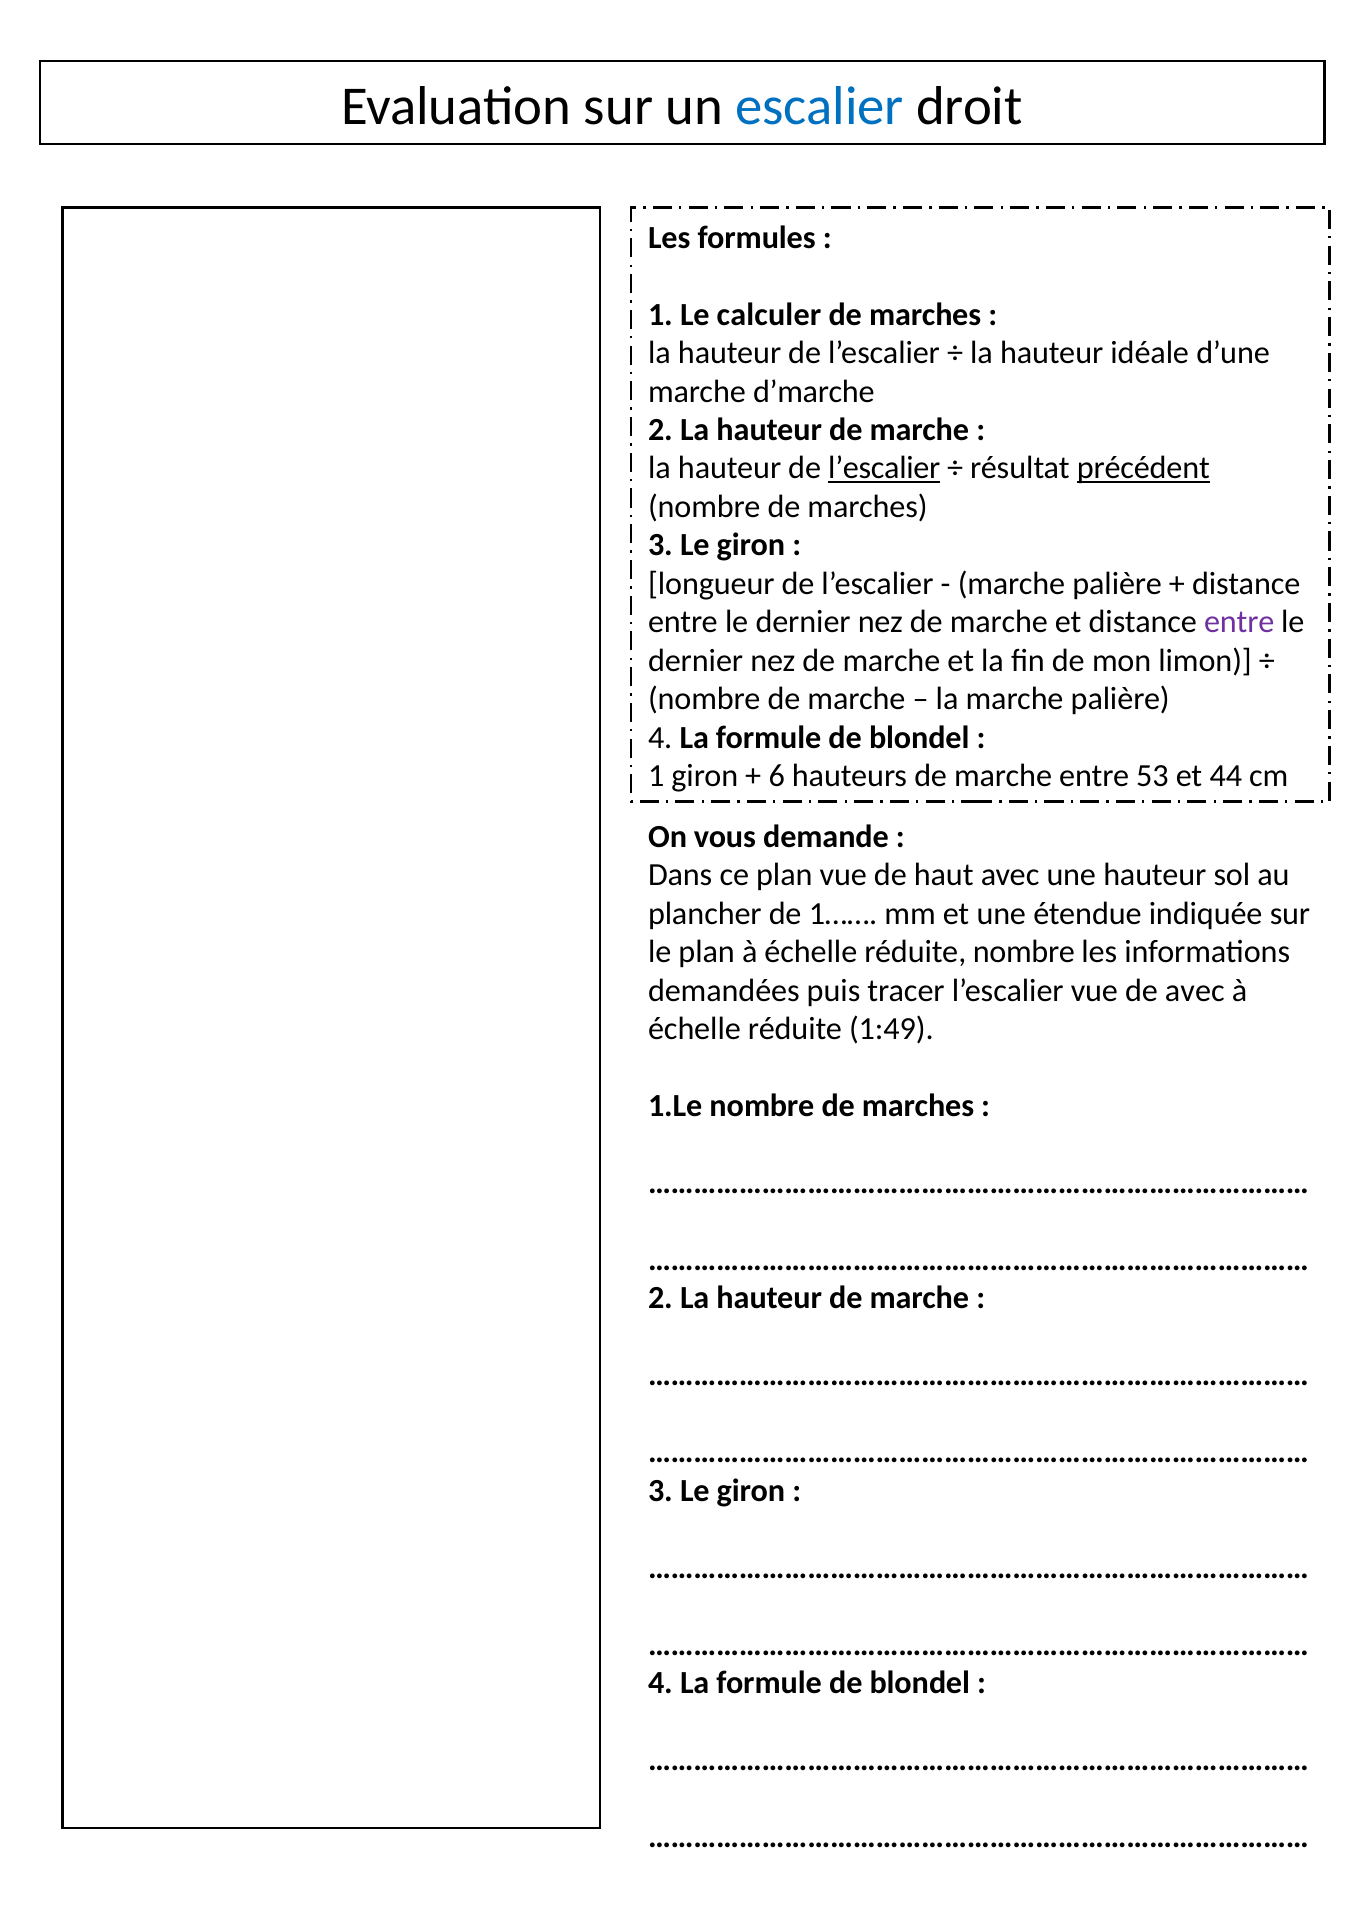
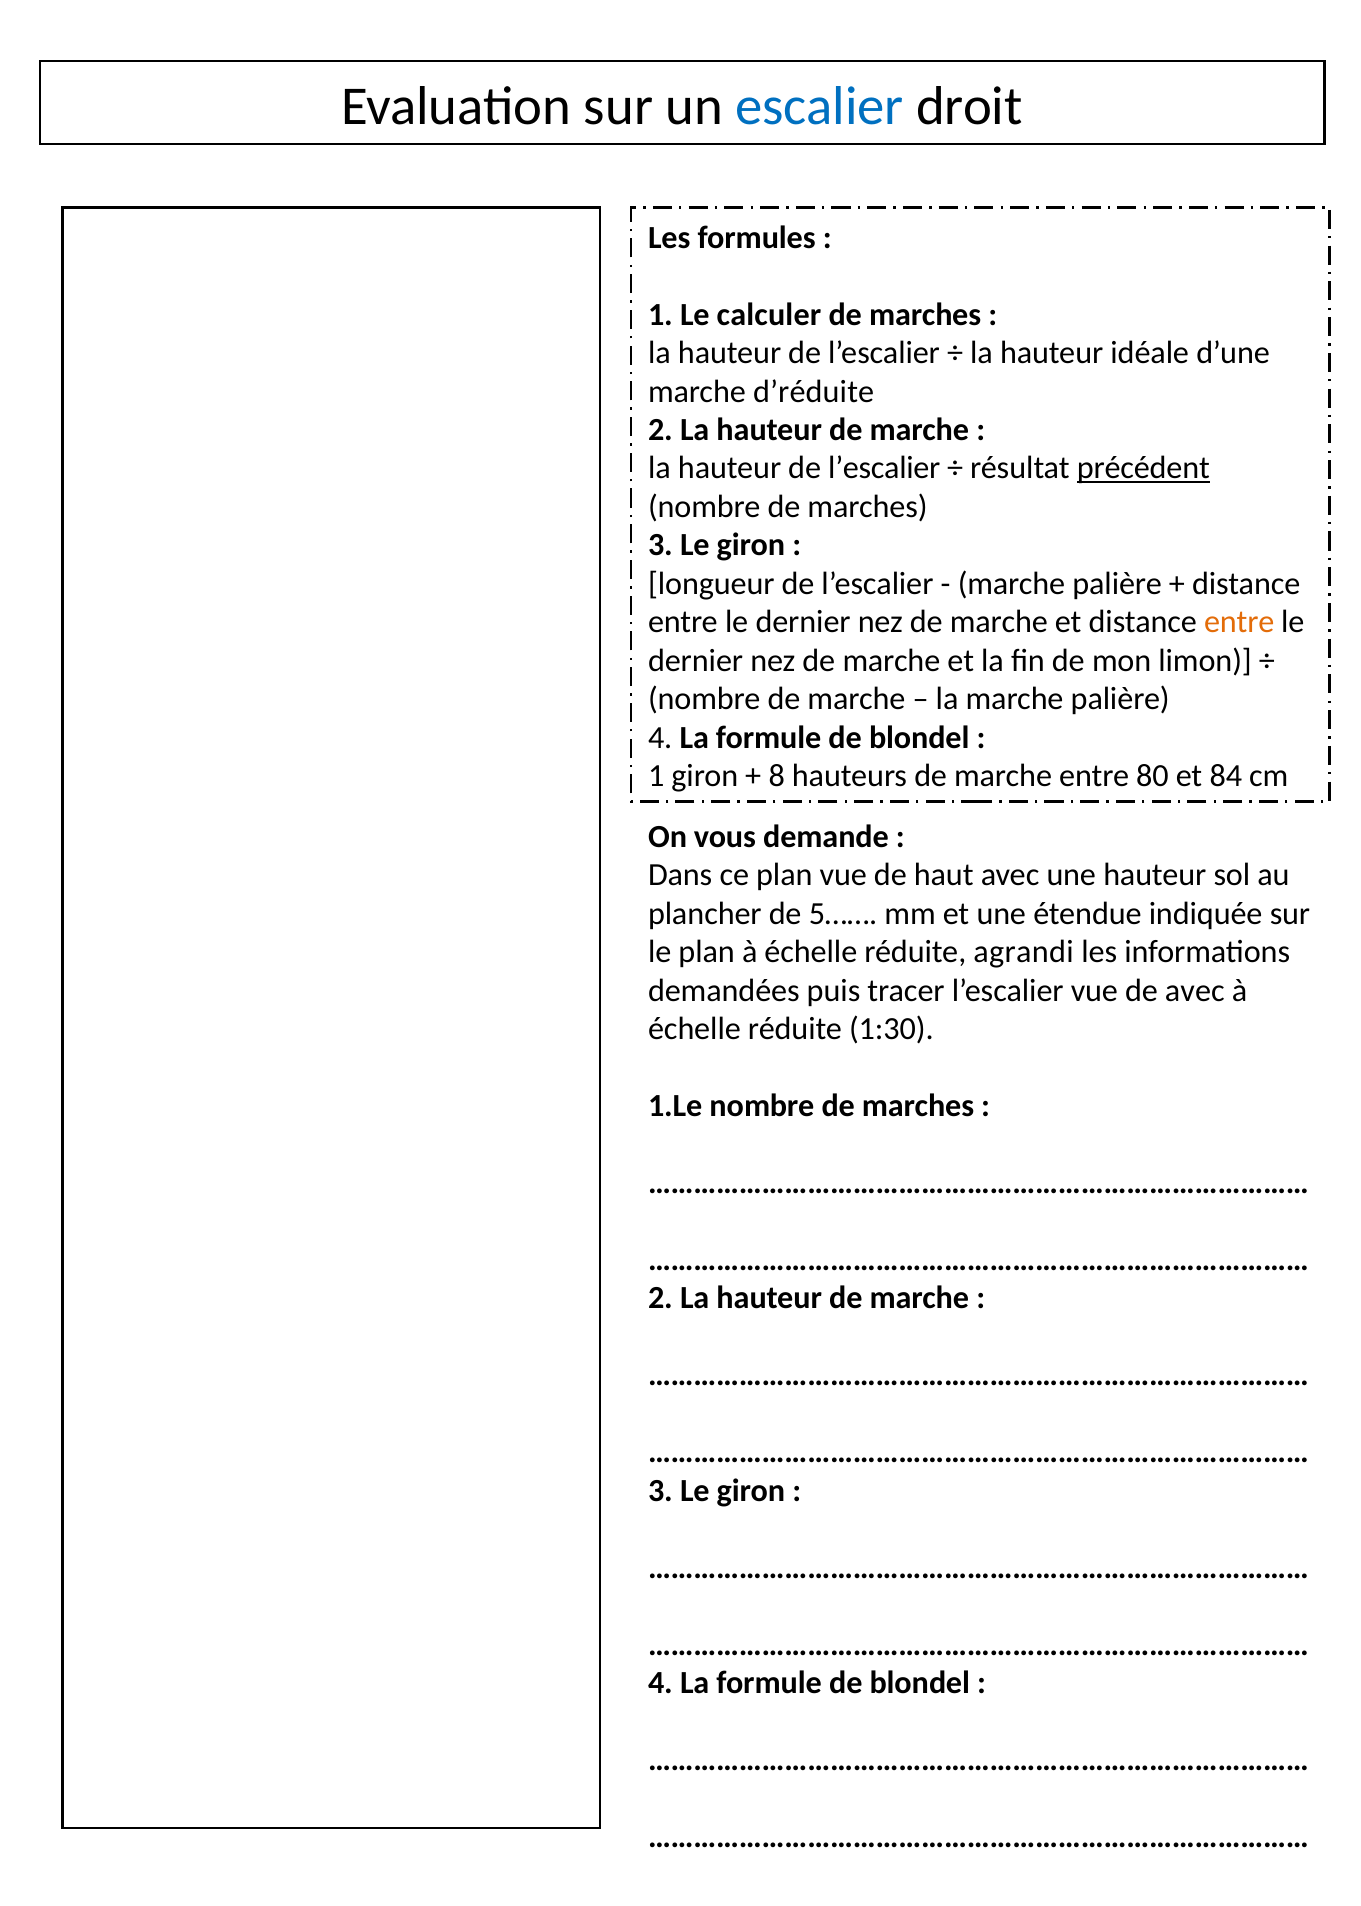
d’marche: d’marche -> d’réduite
l’escalier at (884, 468) underline: present -> none
entre at (1239, 622) colour: purple -> orange
6: 6 -> 8
53: 53 -> 80
44: 44 -> 84
1……: 1…… -> 5……
réduite nombre: nombre -> agrandi
1:49: 1:49 -> 1:30
